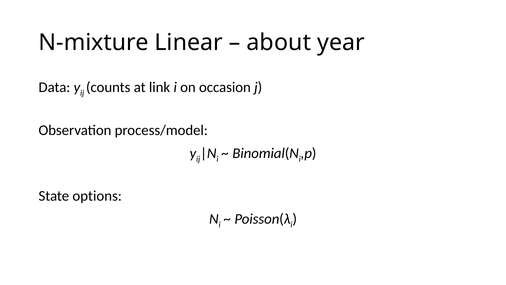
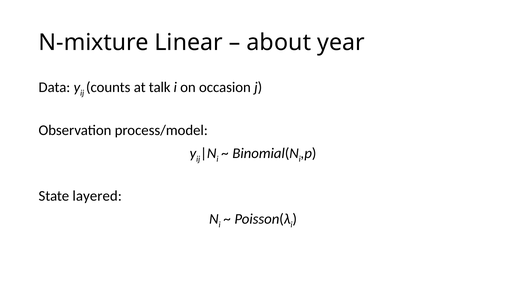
link: link -> talk
options: options -> layered
